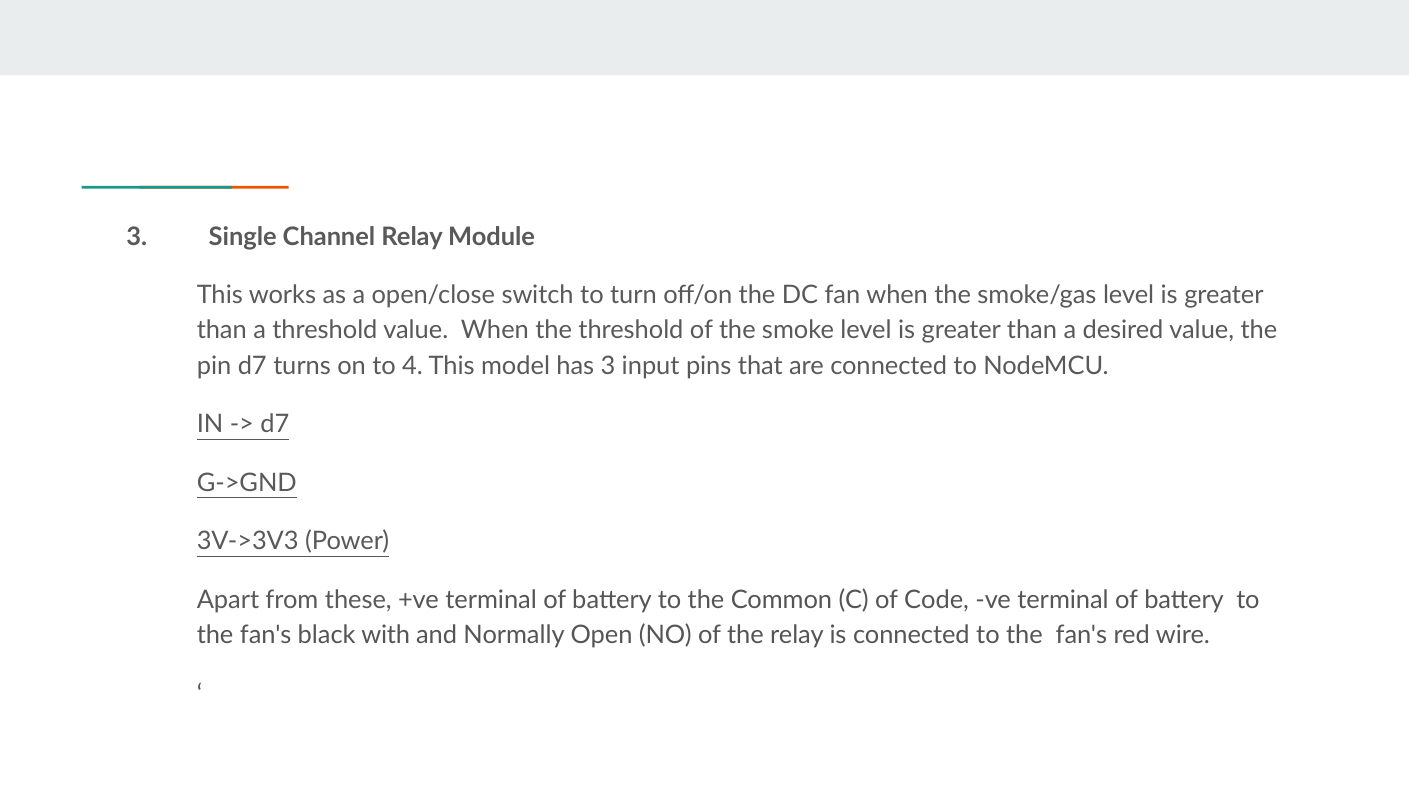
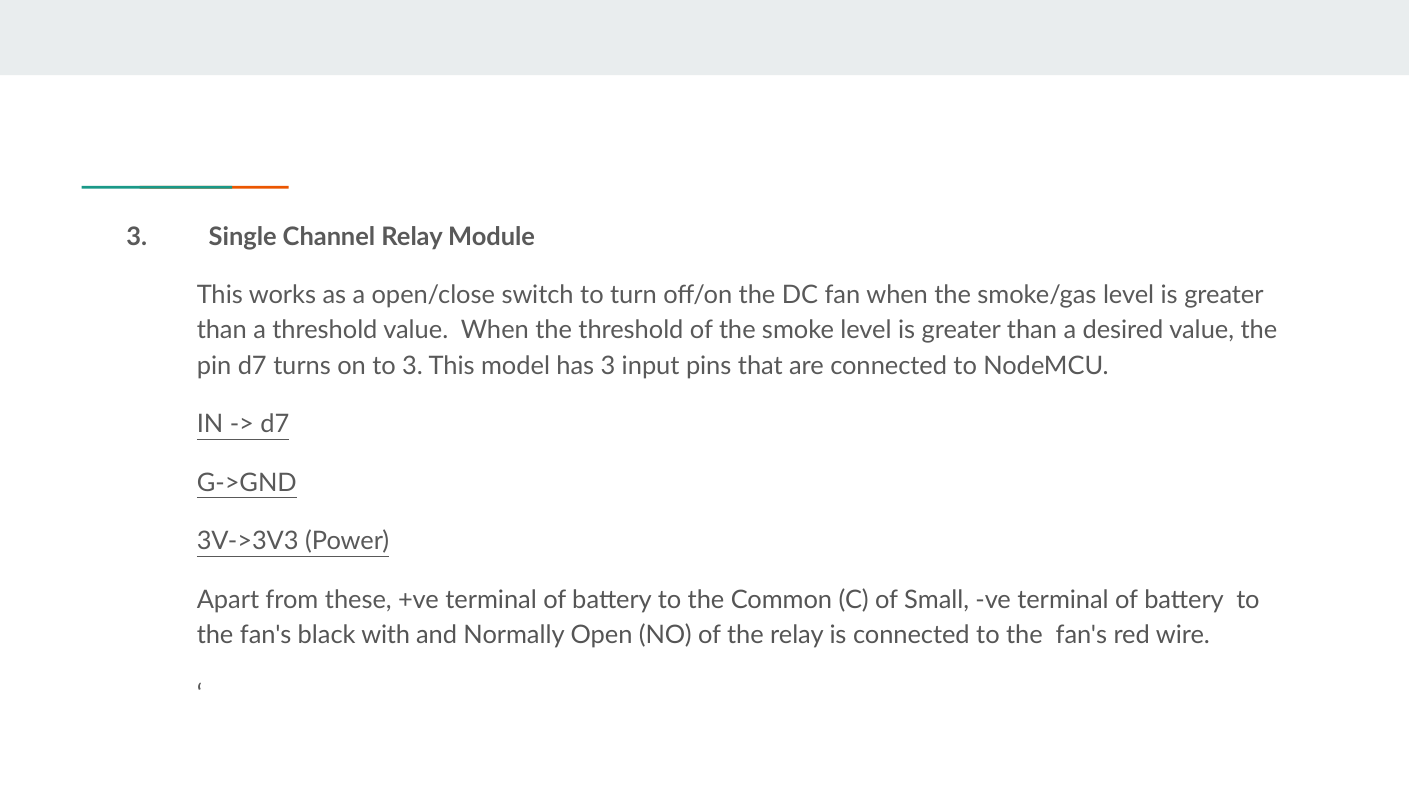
to 4: 4 -> 3
Code: Code -> Small
